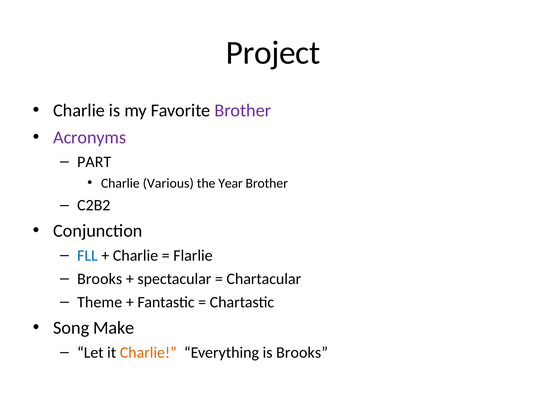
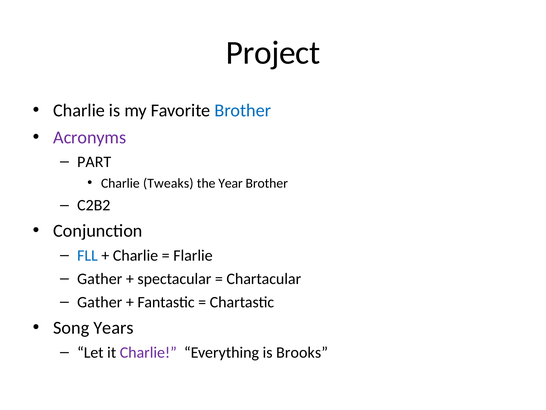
Brother at (243, 110) colour: purple -> blue
Various: Various -> Tweaks
Brooks at (100, 279): Brooks -> Gather
Theme at (100, 302): Theme -> Gather
Make: Make -> Years
Charlie at (148, 352) colour: orange -> purple
